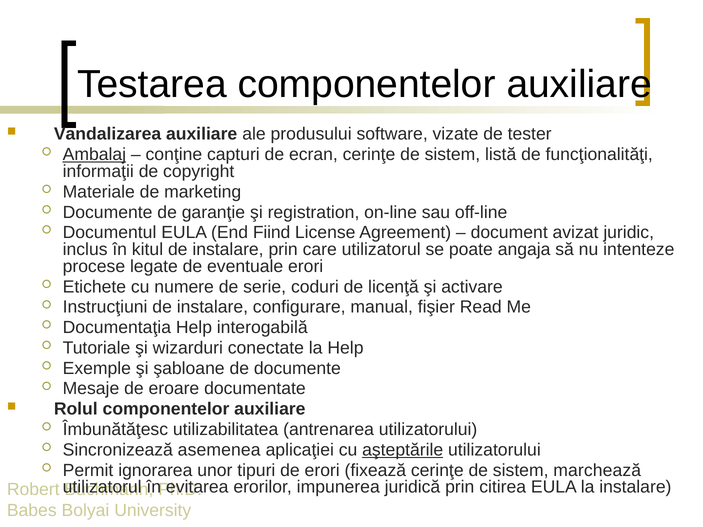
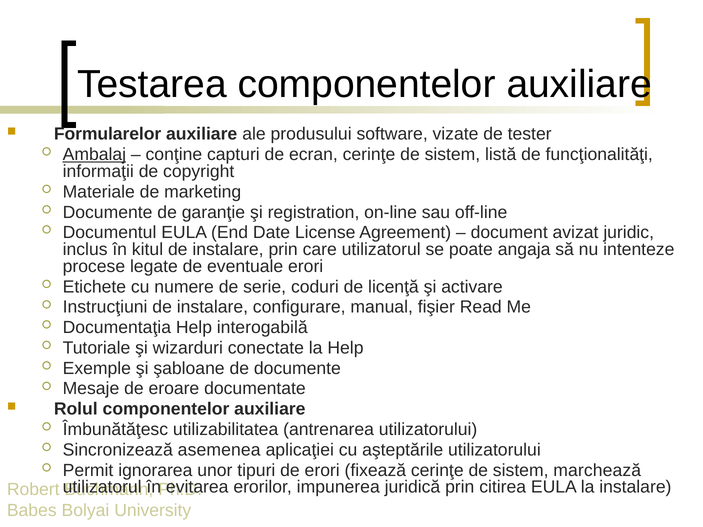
Vandalizarea: Vandalizarea -> Formularelor
Fiind: Fiind -> Date
aşteptările underline: present -> none
